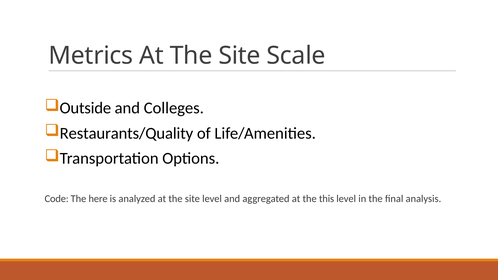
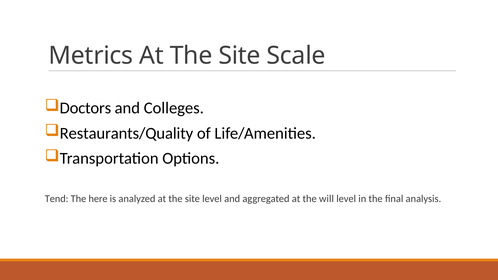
Outside: Outside -> Doctors
Code: Code -> Tend
this: this -> will
